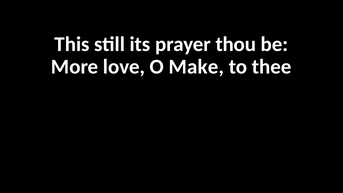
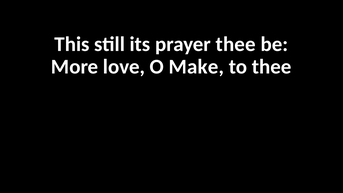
prayer thou: thou -> thee
